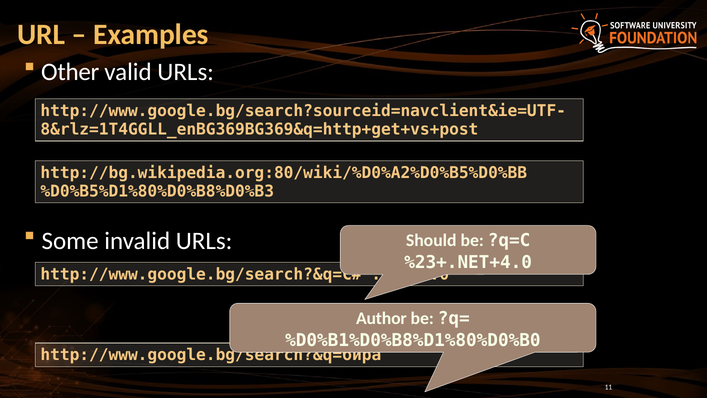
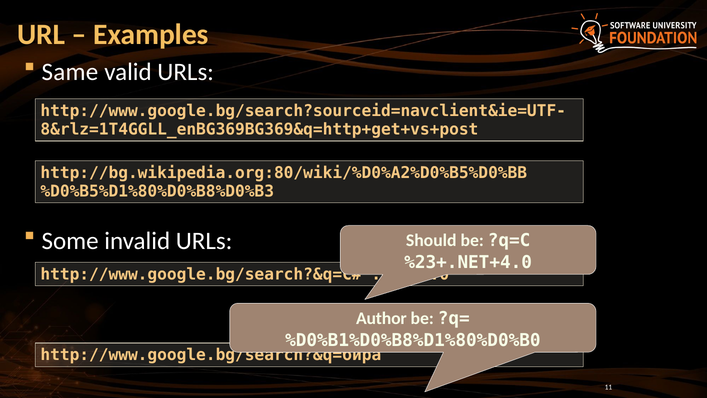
Other: Other -> Same
